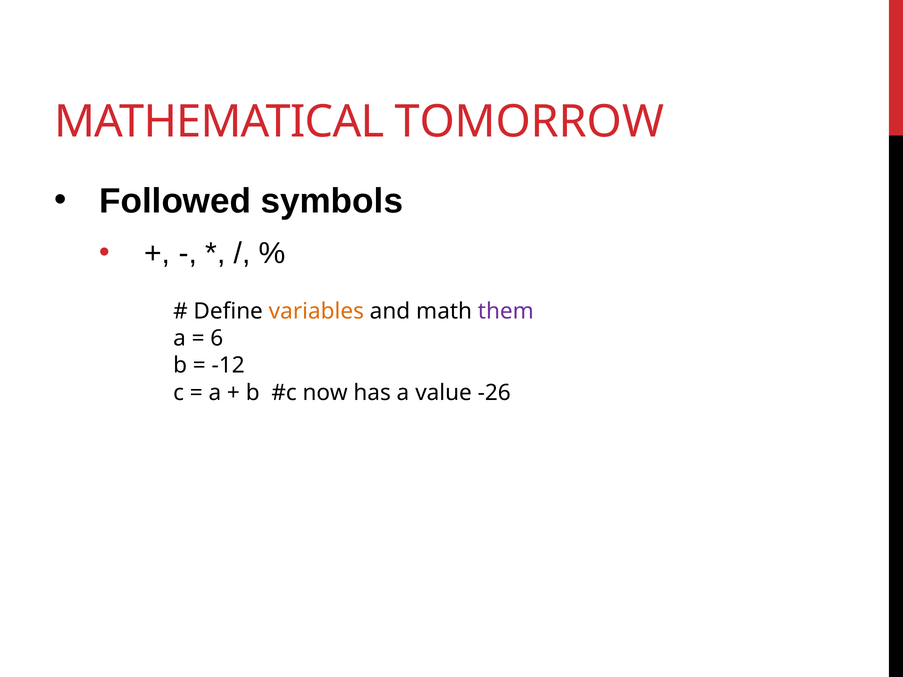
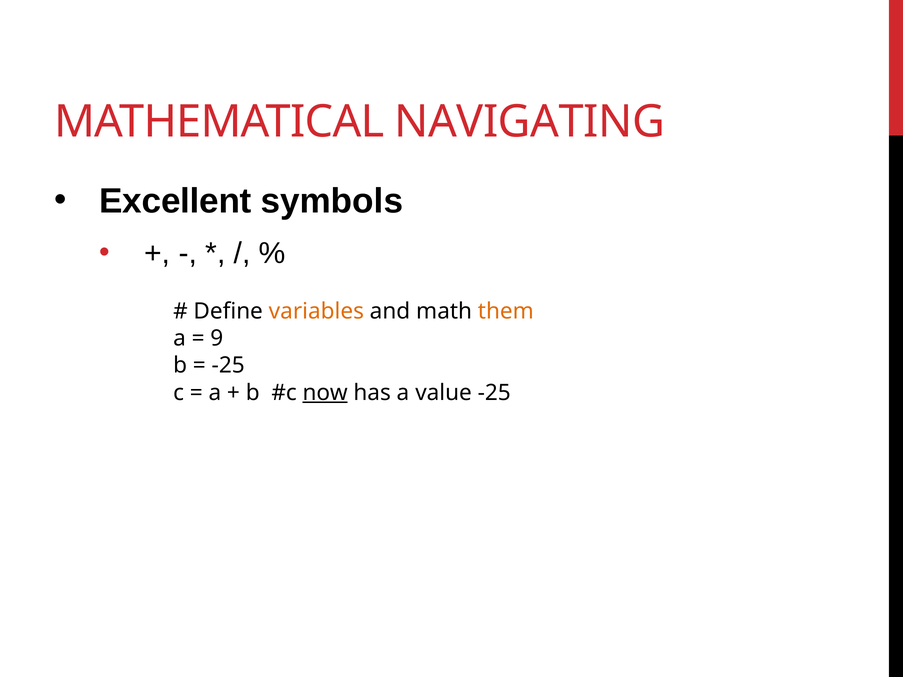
TOMORROW: TOMORROW -> NAVIGATING
Followed: Followed -> Excellent
them colour: purple -> orange
6: 6 -> 9
-12 at (228, 366): -12 -> -25
now underline: none -> present
value -26: -26 -> -25
